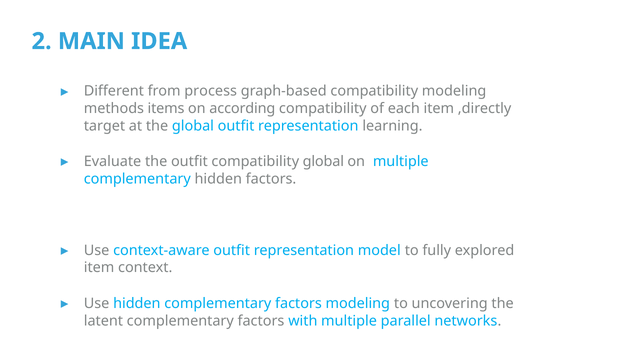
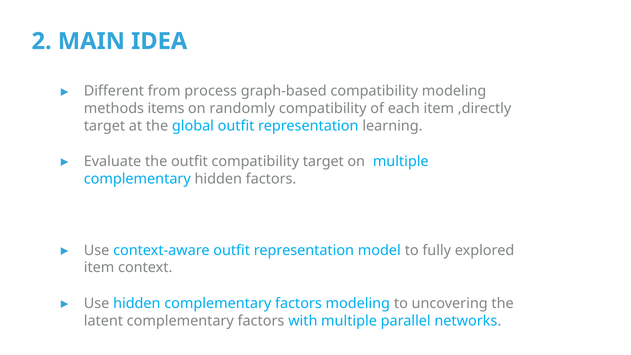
according: according -> randomly
compatibility global: global -> target
